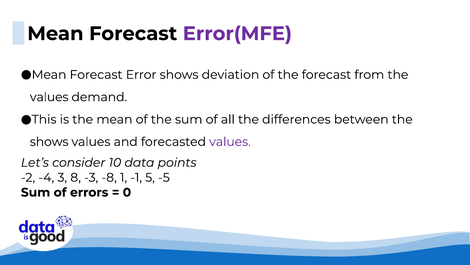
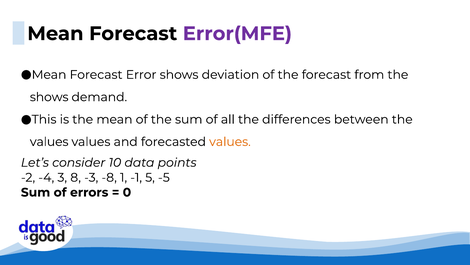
values at (49, 97): values -> shows
shows at (49, 141): shows -> values
values at (230, 141) colour: purple -> orange
